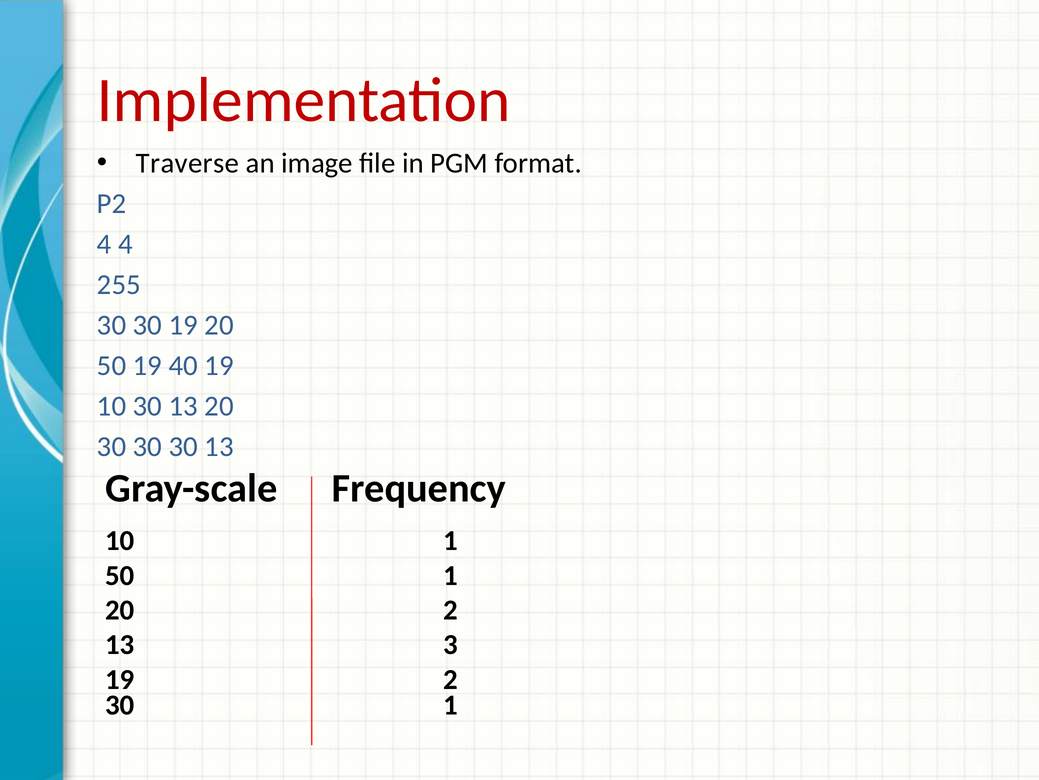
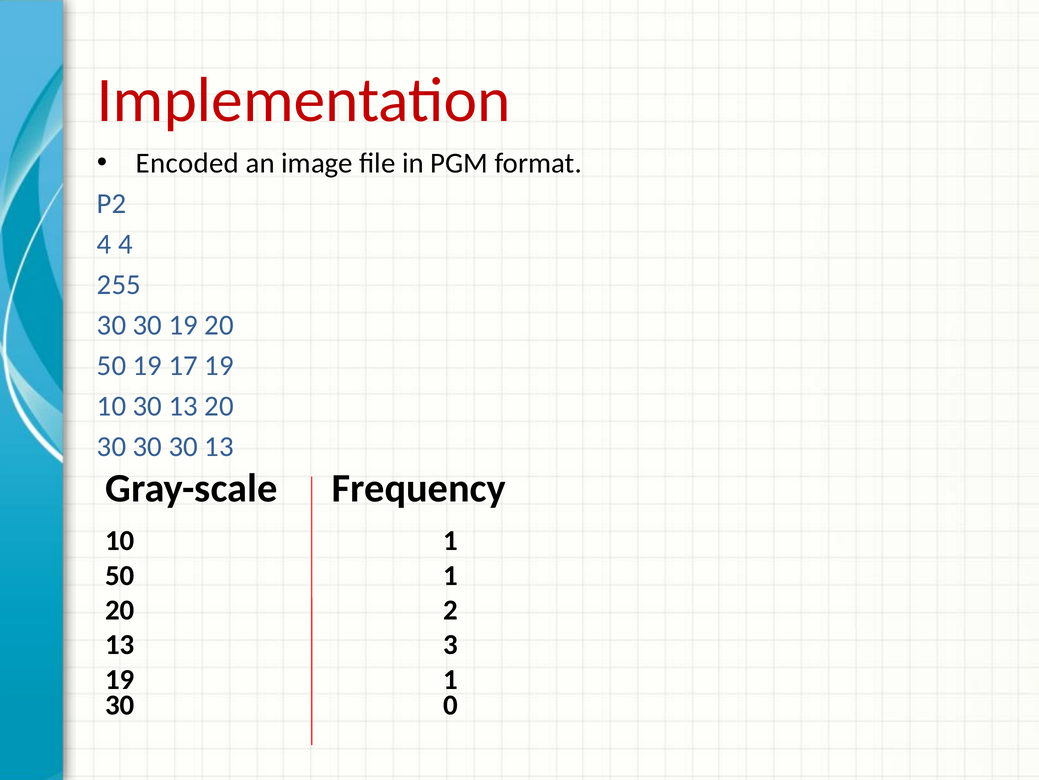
Traverse: Traverse -> Encoded
40: 40 -> 17
19 2: 2 -> 1
30 1: 1 -> 0
